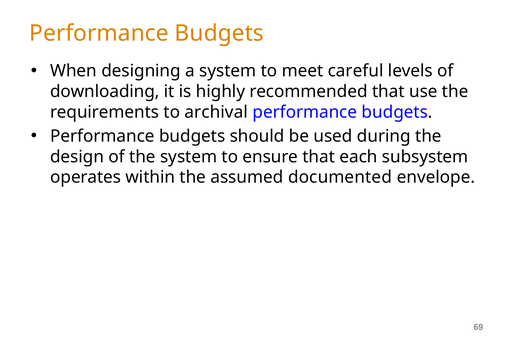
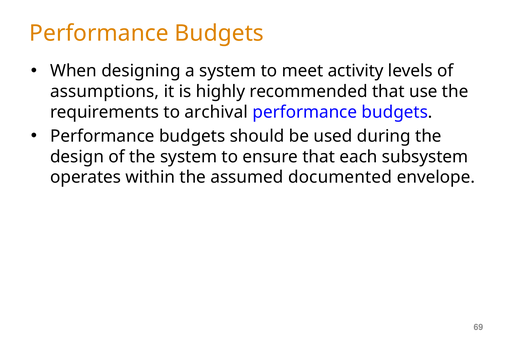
careful: careful -> activity
downloading: downloading -> assumptions
